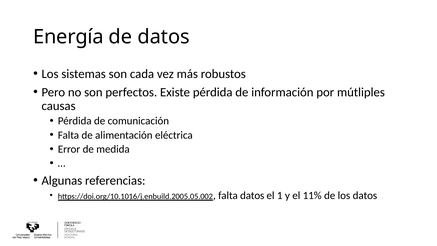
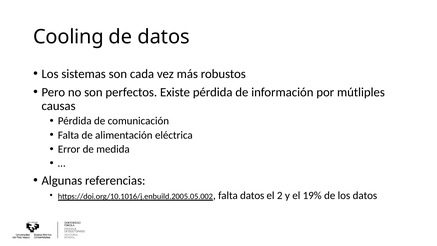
Energía: Energía -> Cooling
1: 1 -> 2
11%: 11% -> 19%
